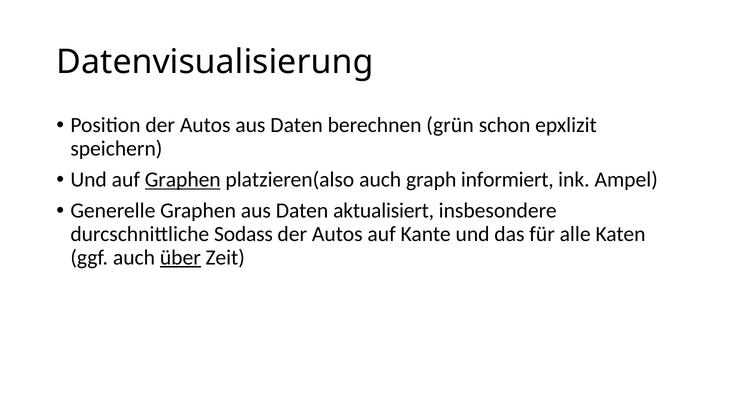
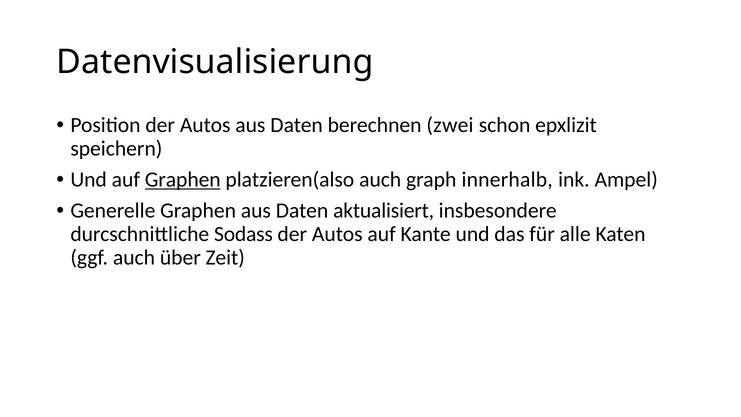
grün: grün -> zwei
informiert: informiert -> innerhalb
über underline: present -> none
